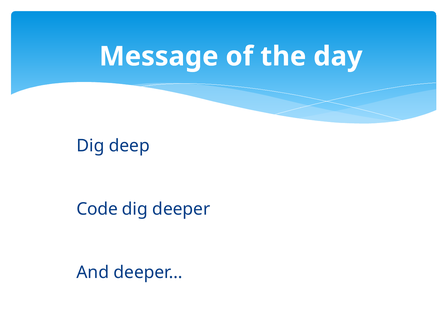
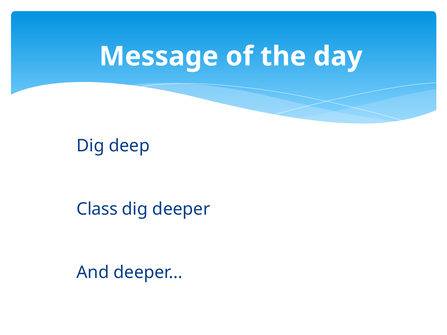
Code: Code -> Class
